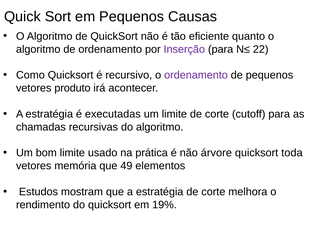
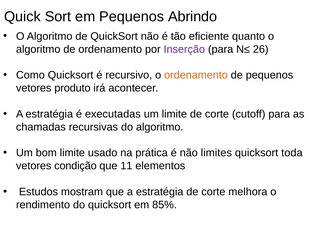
Causas: Causas -> Abrindo
22: 22 -> 26
ordenamento at (196, 75) colour: purple -> orange
árvore: árvore -> limites
memória: memória -> condição
49: 49 -> 11
19%: 19% -> 85%
